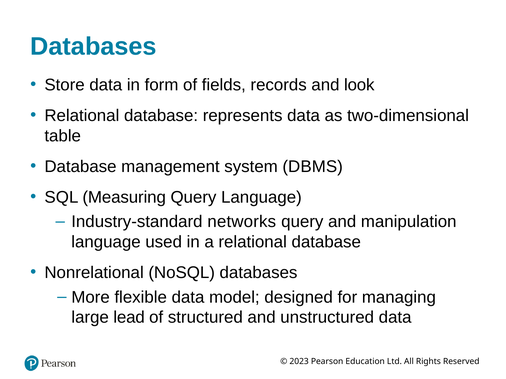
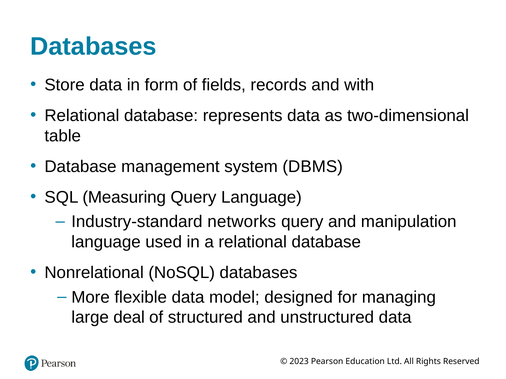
look: look -> with
lead: lead -> deal
